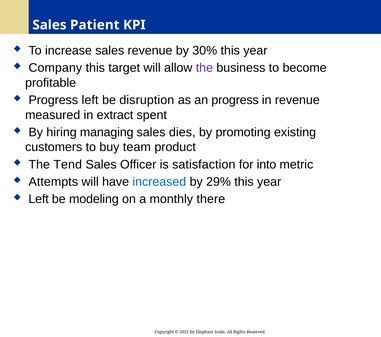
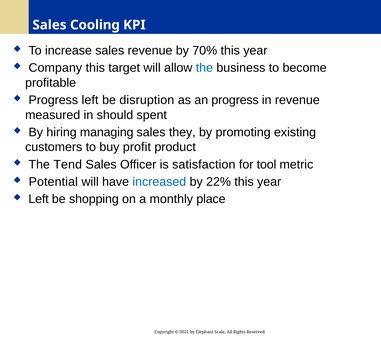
Patient: Patient -> Cooling
30%: 30% -> 70%
the at (204, 68) colour: purple -> blue
extract: extract -> should
dies: dies -> they
team: team -> profit
into: into -> tool
Attempts: Attempts -> Potential
29%: 29% -> 22%
modeling: modeling -> shopping
there: there -> place
